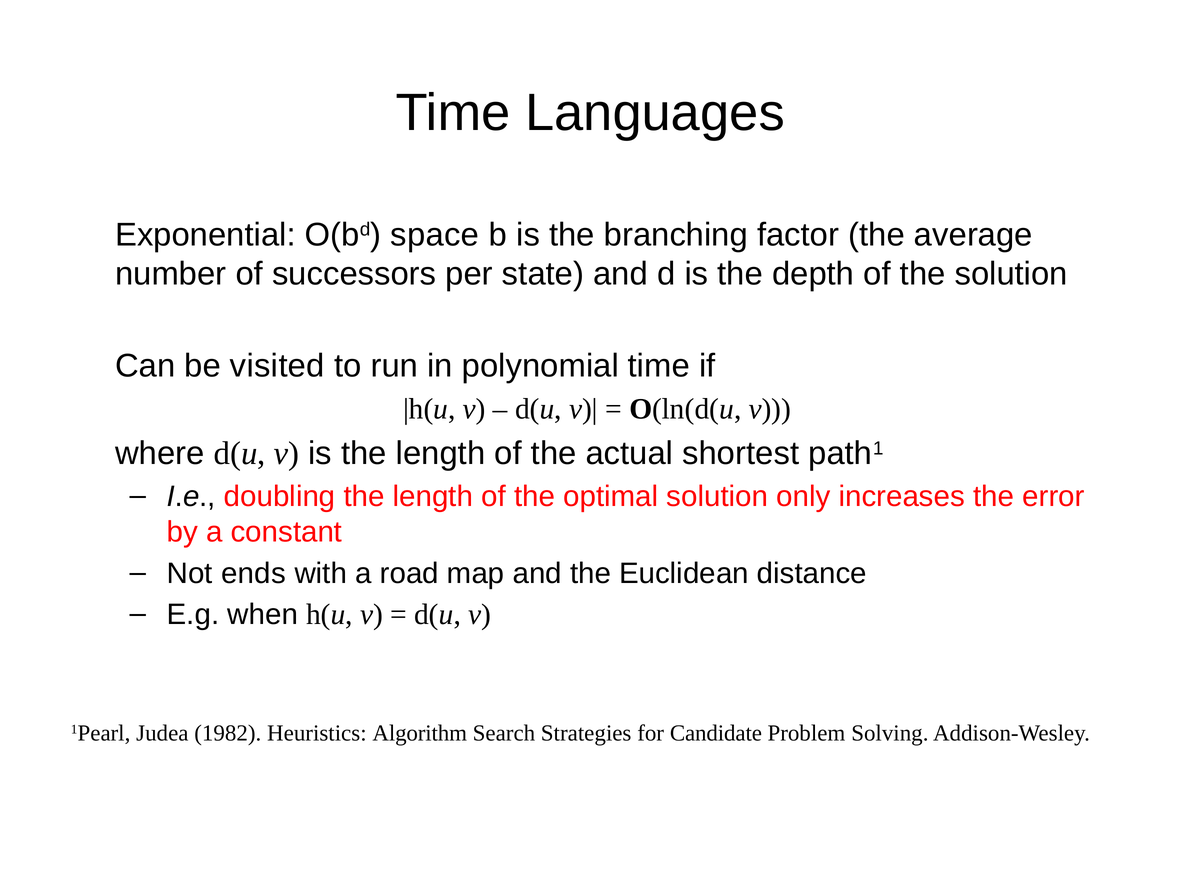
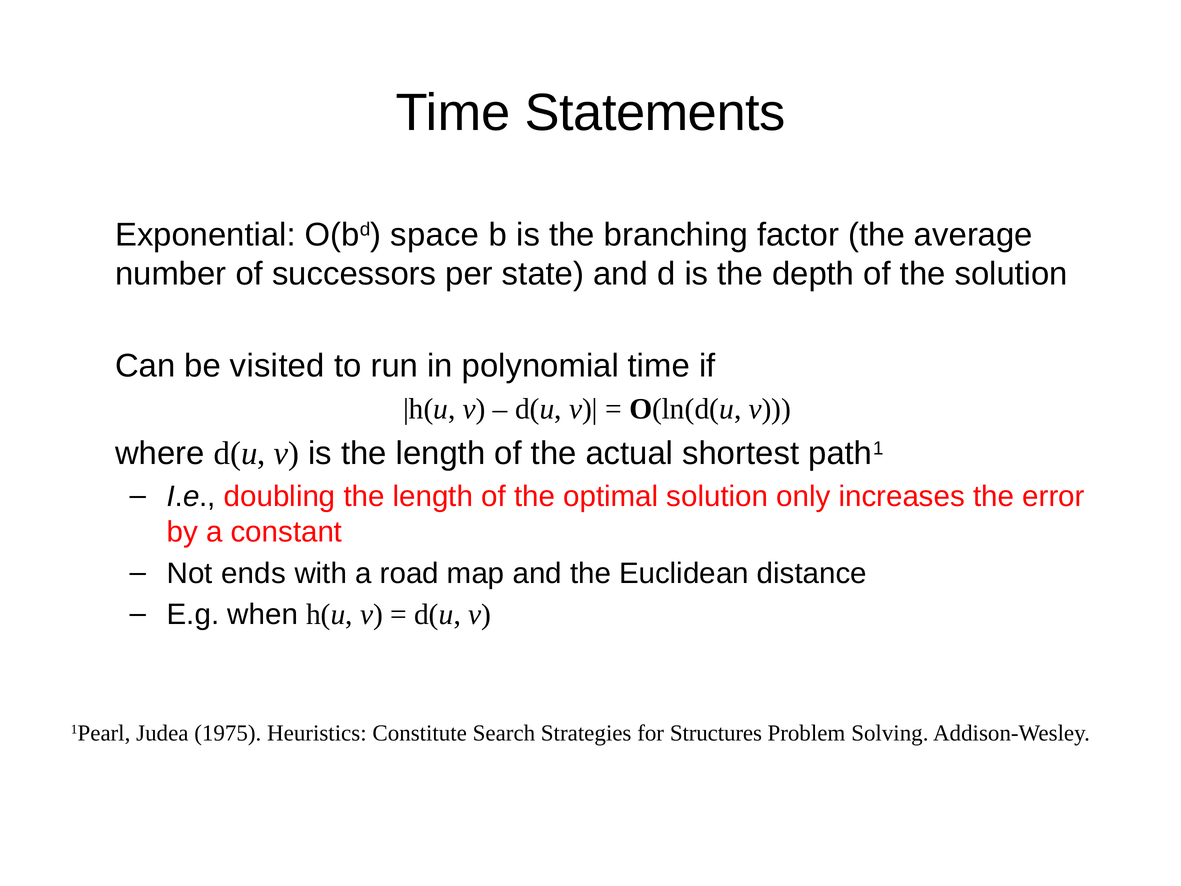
Languages: Languages -> Statements
1982: 1982 -> 1975
Algorithm: Algorithm -> Constitute
Candidate: Candidate -> Structures
